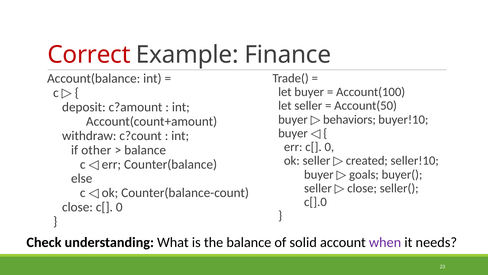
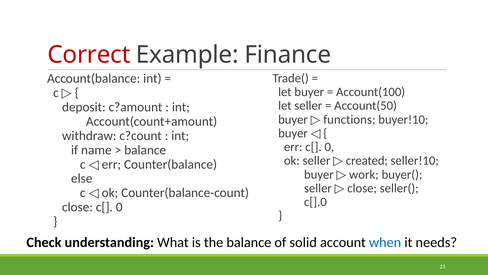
behaviors: behaviors -> functions
other: other -> name
goals: goals -> work
when colour: purple -> blue
